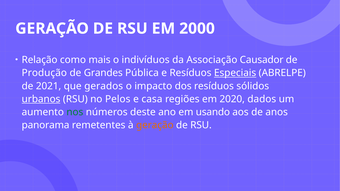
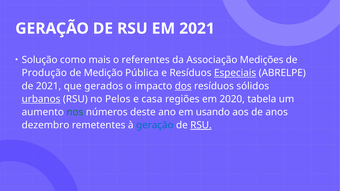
EM 2000: 2000 -> 2021
Relação: Relação -> Solução
indivíduos: indivíduos -> referentes
Causador: Causador -> Medições
Grandes: Grandes -> Medição
dos underline: none -> present
dados: dados -> tabela
panorama: panorama -> dezembro
geração at (155, 125) colour: orange -> blue
RSU at (201, 125) underline: none -> present
